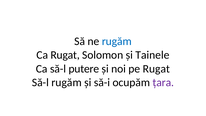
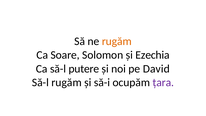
rugăm at (117, 41) colour: blue -> orange
Ca Rugat: Rugat -> Soare
Tainele: Tainele -> Ezechia
pe Rugat: Rugat -> David
